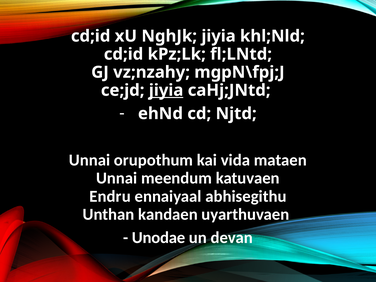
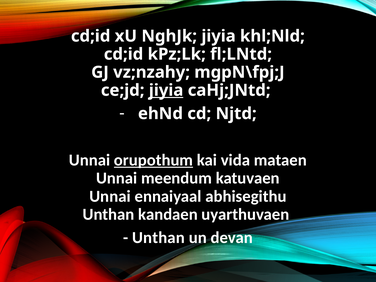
orupothum underline: none -> present
Endru at (110, 196): Endru -> Unnai
Unodae at (159, 238): Unodae -> Unthan
